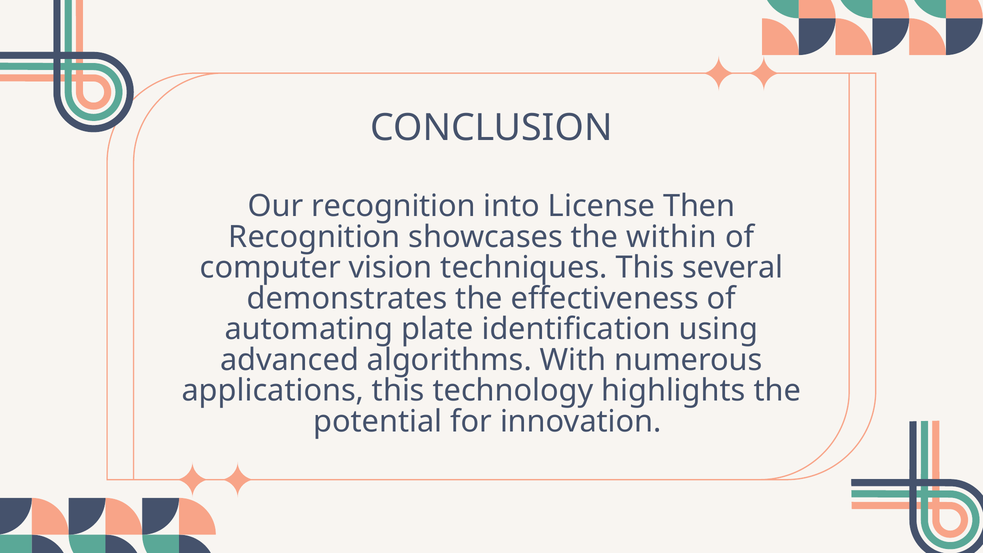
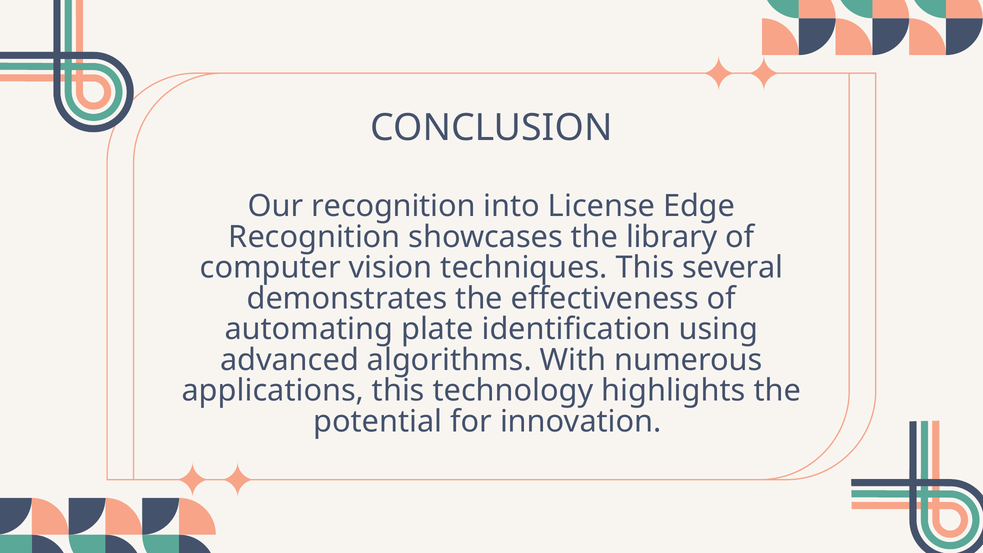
Then: Then -> Edge
within: within -> library
